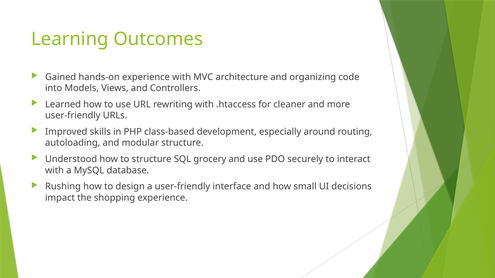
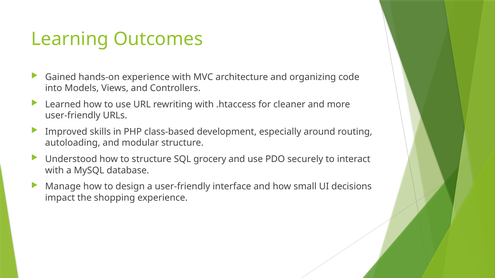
Rushing: Rushing -> Manage
